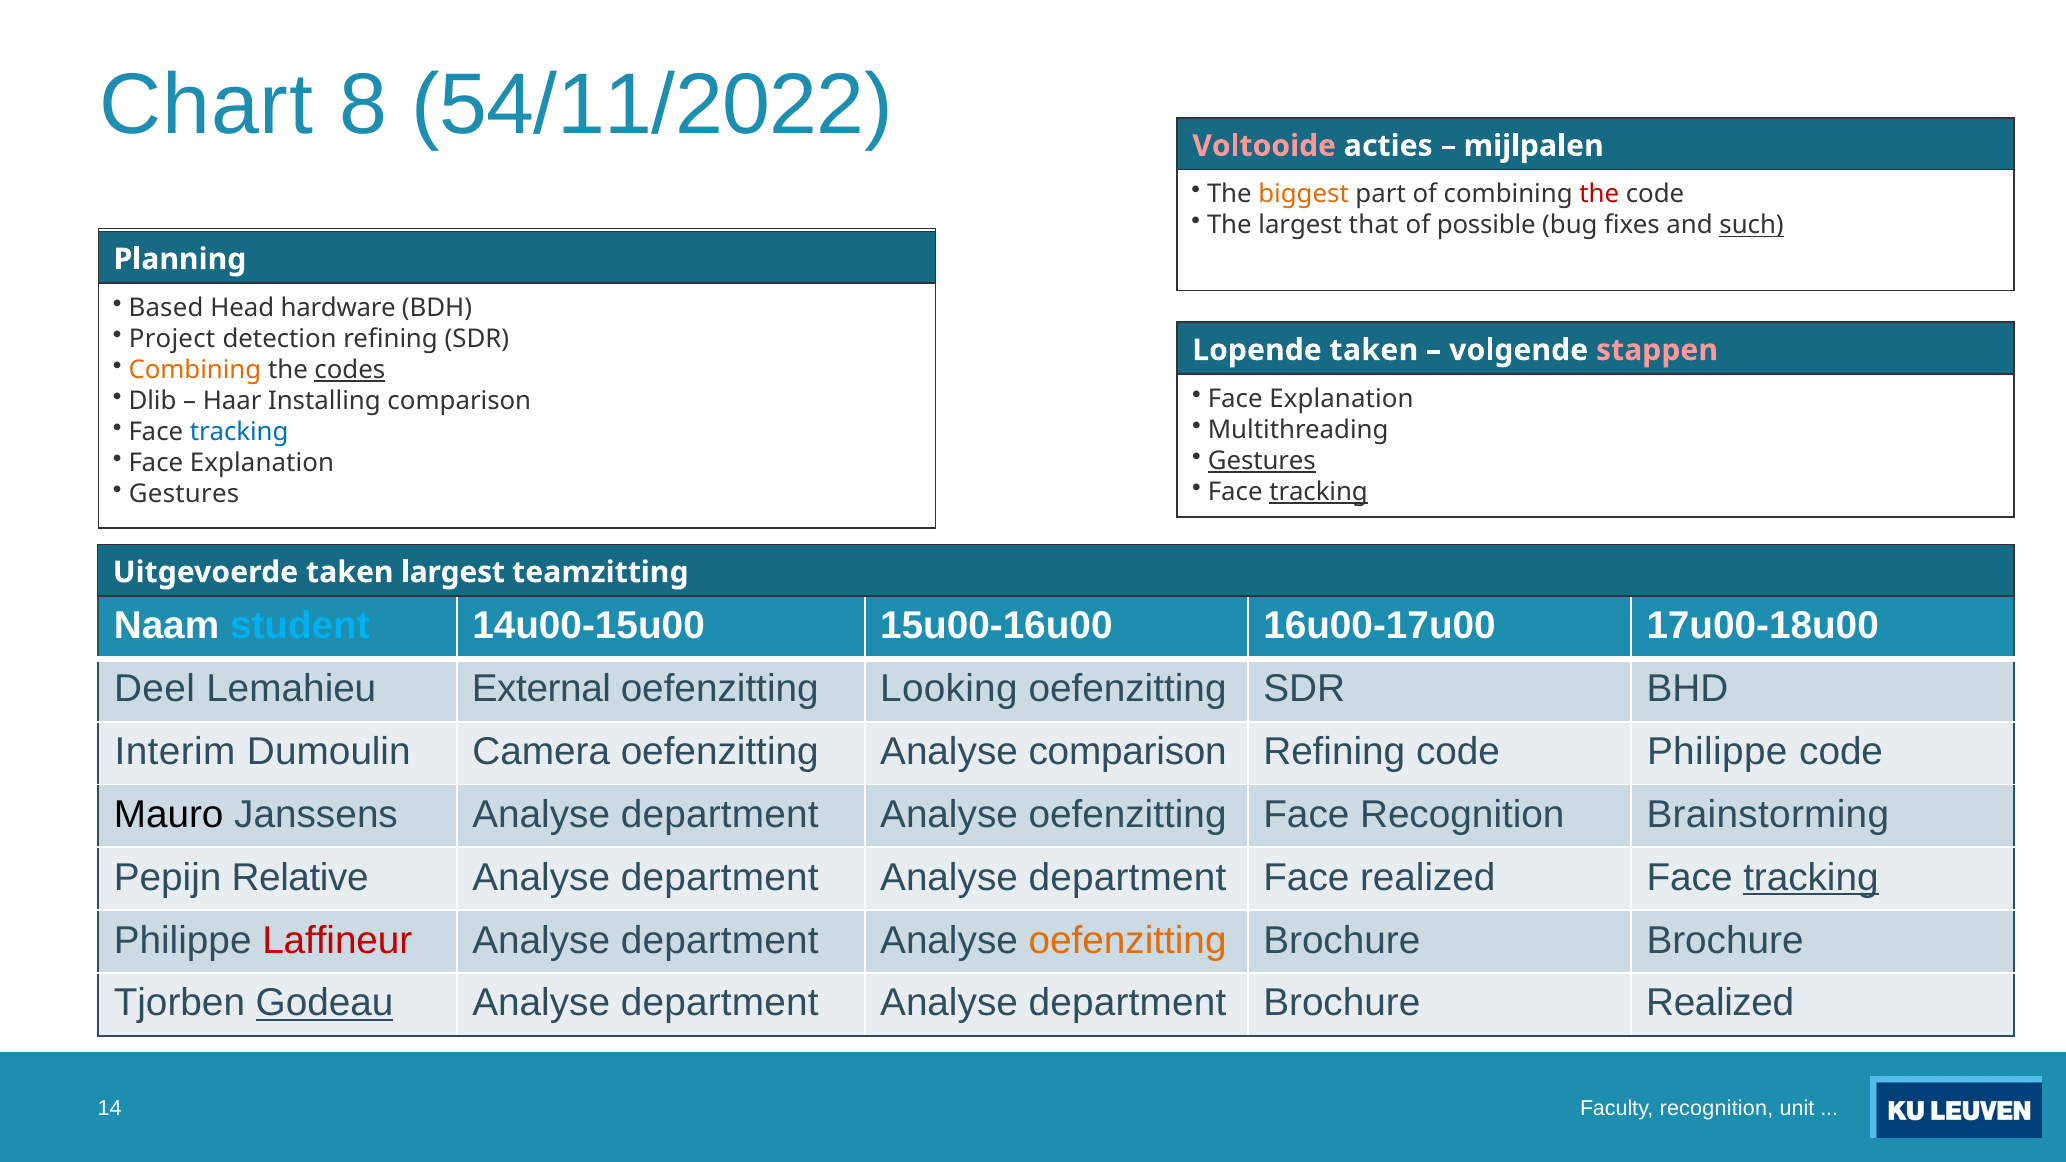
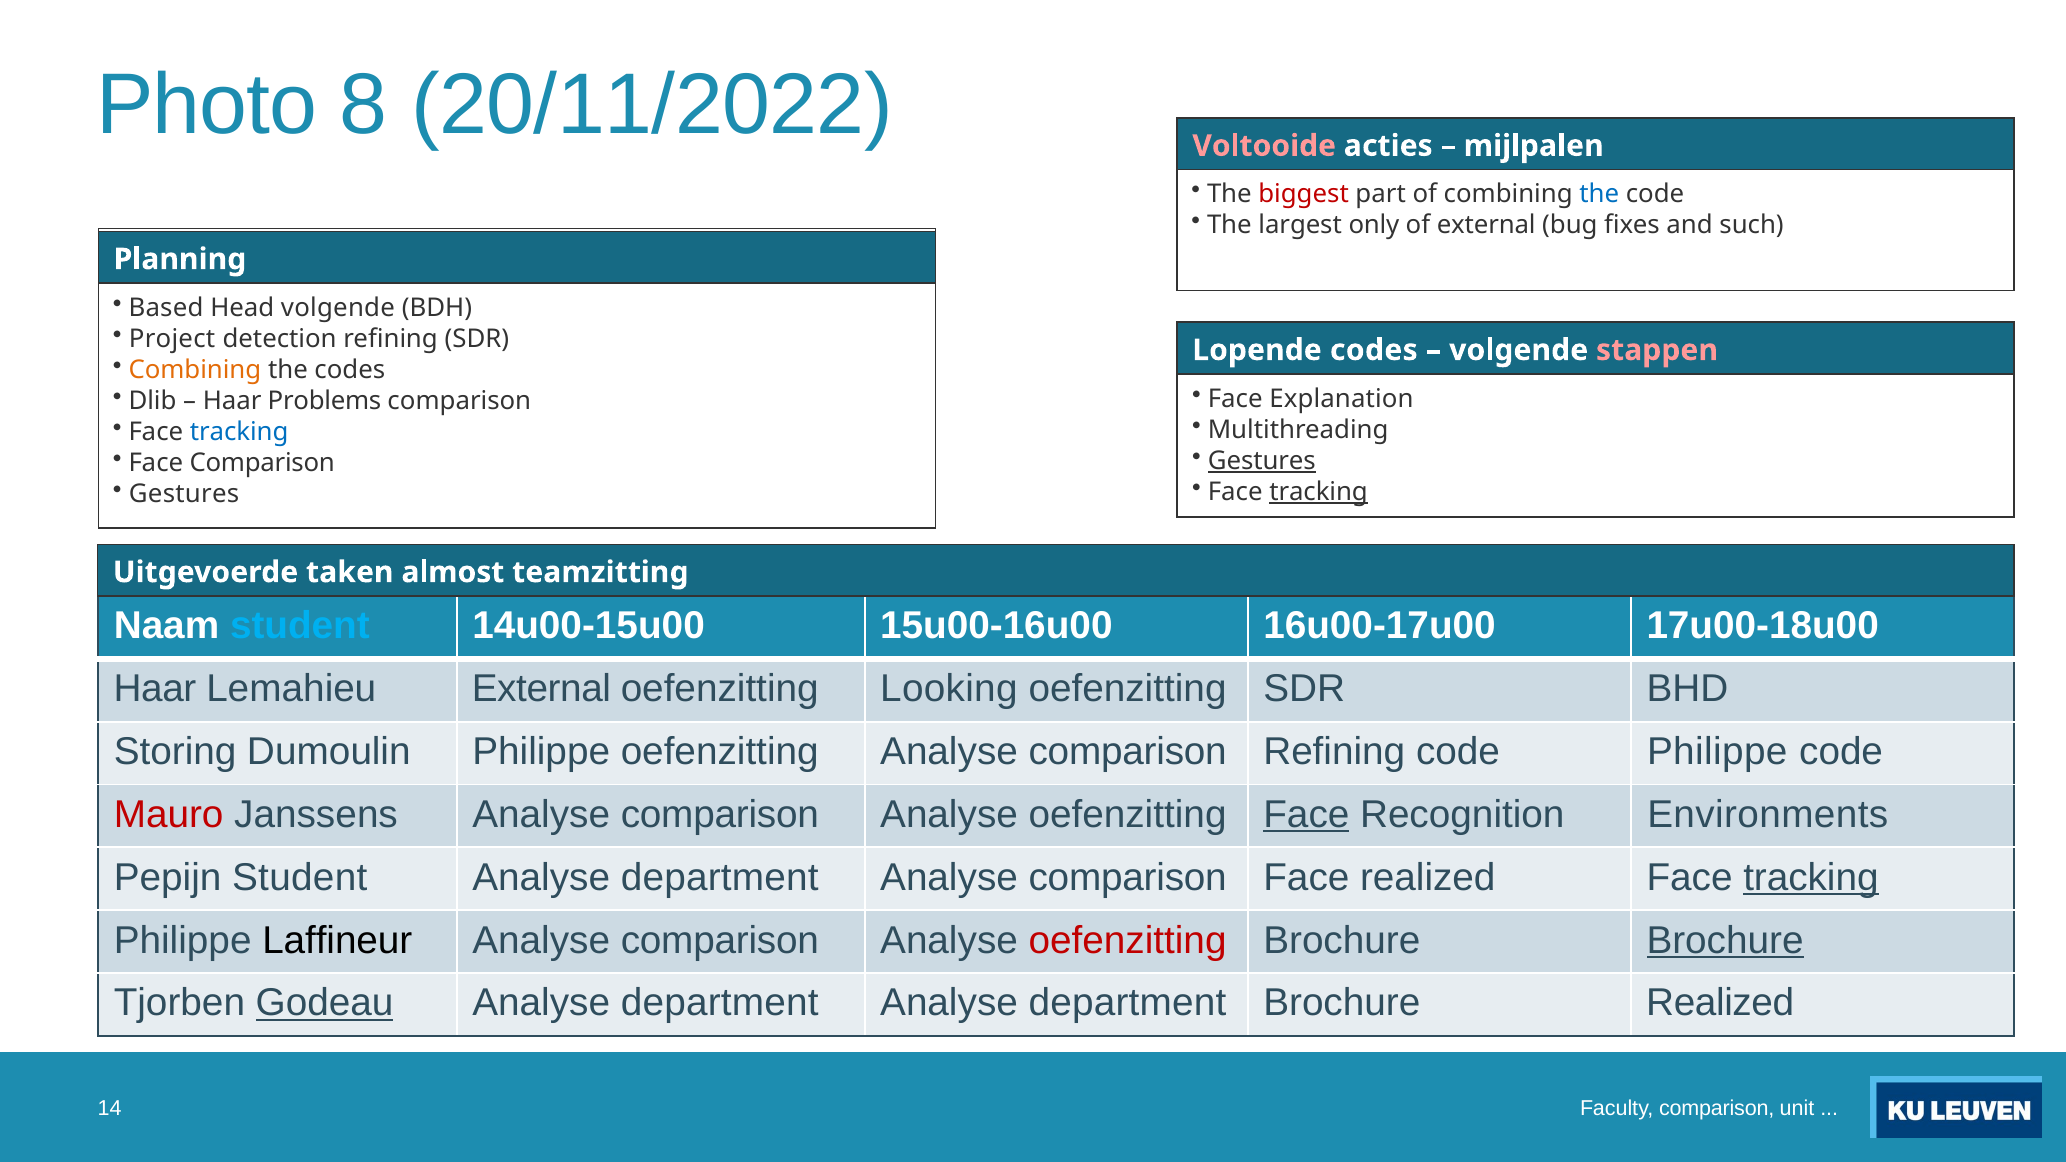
Chart: Chart -> Photo
54/11/2022: 54/11/2022 -> 20/11/2022
biggest colour: orange -> red
the at (1599, 194) colour: red -> blue
that: that -> only
of possible: possible -> external
such underline: present -> none
Head hardware: hardware -> volgende
Lopende taken: taken -> codes
codes at (350, 370) underline: present -> none
Installing: Installing -> Problems
Explanation at (262, 463): Explanation -> Comparison
taken largest: largest -> almost
Deel at (155, 689): Deel -> Haar
Interim: Interim -> Storing
Dumoulin Camera: Camera -> Philippe
Mauro colour: black -> red
Janssens Analyse department: department -> comparison
Face at (1306, 815) underline: none -> present
Brainstorming: Brainstorming -> Environments
Pepijn Relative: Relative -> Student
department at (1127, 877): department -> comparison
Laffineur colour: red -> black
department at (720, 940): department -> comparison
oefenzitting at (1128, 940) colour: orange -> red
Brochure at (1725, 940) underline: none -> present
Faculty recognition: recognition -> comparison
